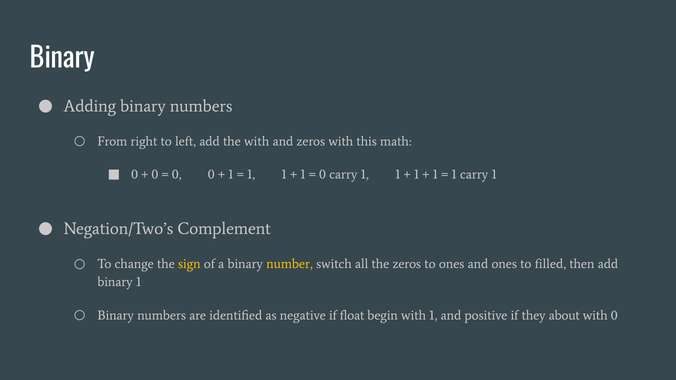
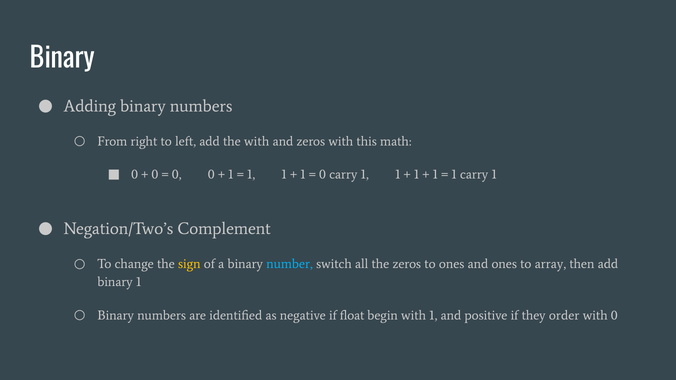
number colour: yellow -> light blue
filled: filled -> array
about: about -> order
